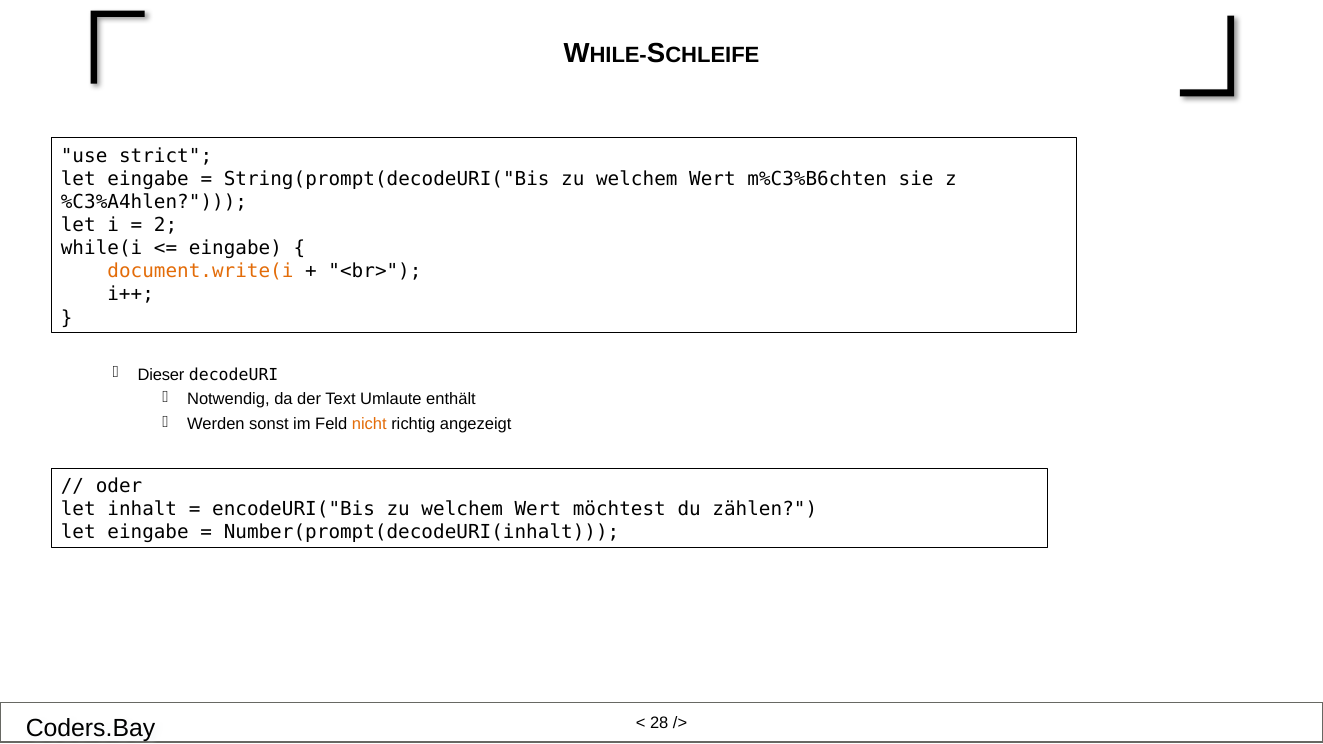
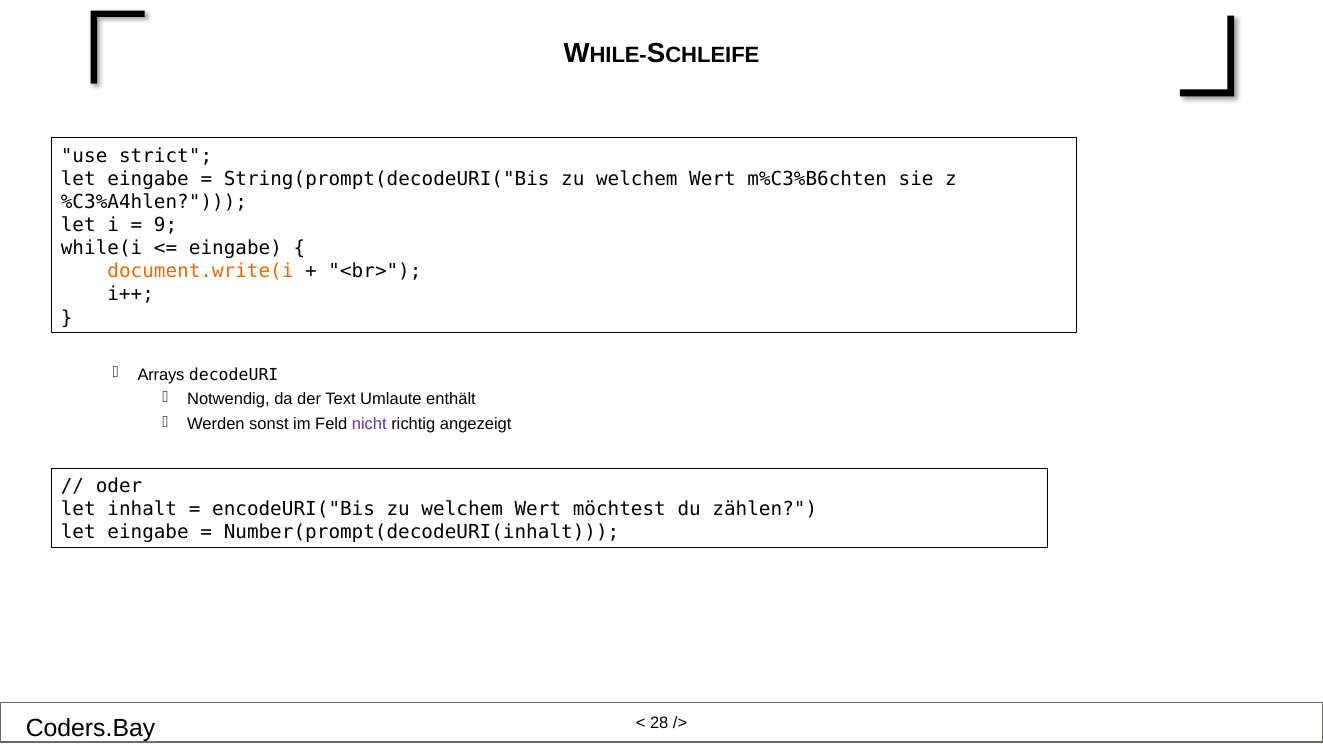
2: 2 -> 9
Dieser: Dieser -> Arrays
nicht colour: orange -> purple
